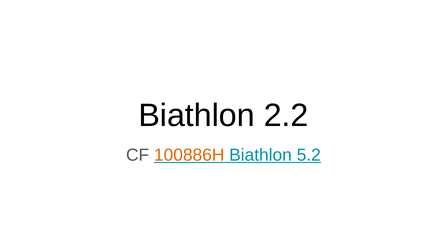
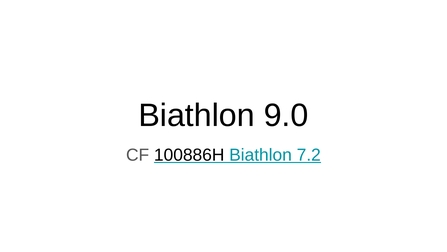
2.2: 2.2 -> 9.0
100886H colour: orange -> black
5.2: 5.2 -> 7.2
